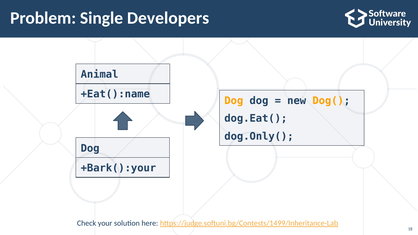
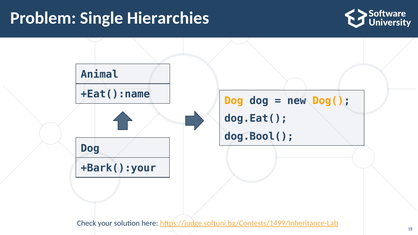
Developers: Developers -> Hierarchies
dog.Only(: dog.Only( -> dog.Bool(
